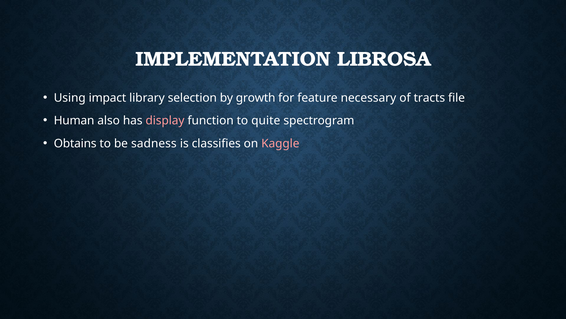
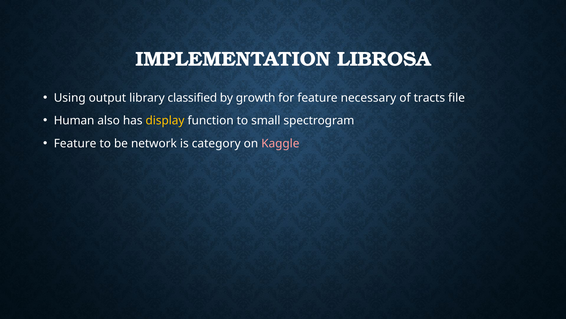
impact: impact -> output
selection: selection -> classified
display colour: pink -> yellow
quite: quite -> small
Obtains at (75, 143): Obtains -> Feature
sadness: sadness -> network
classifies: classifies -> category
